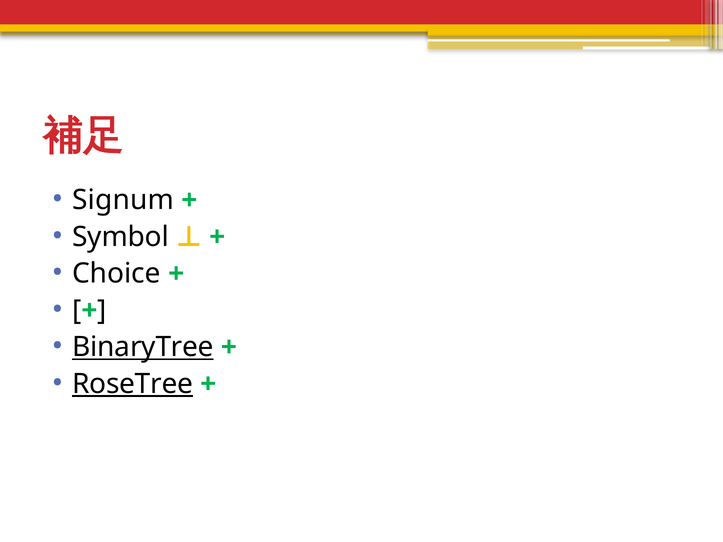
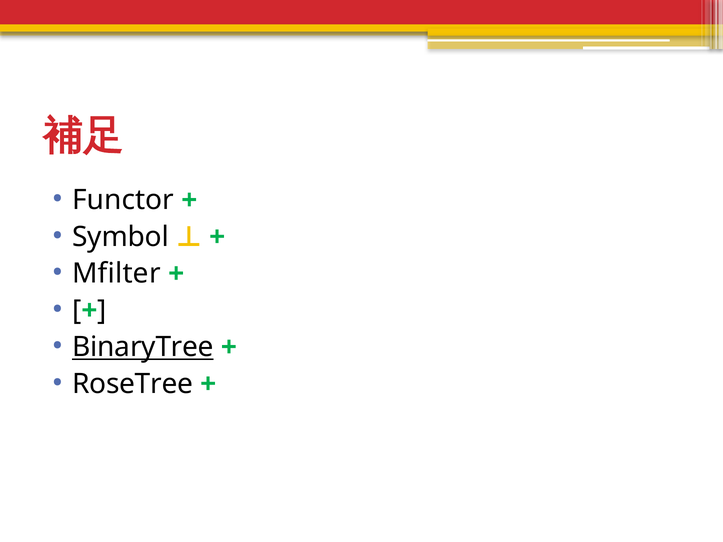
Signum: Signum -> Functor
Choice: Choice -> Mfilter
RoseTree underline: present -> none
